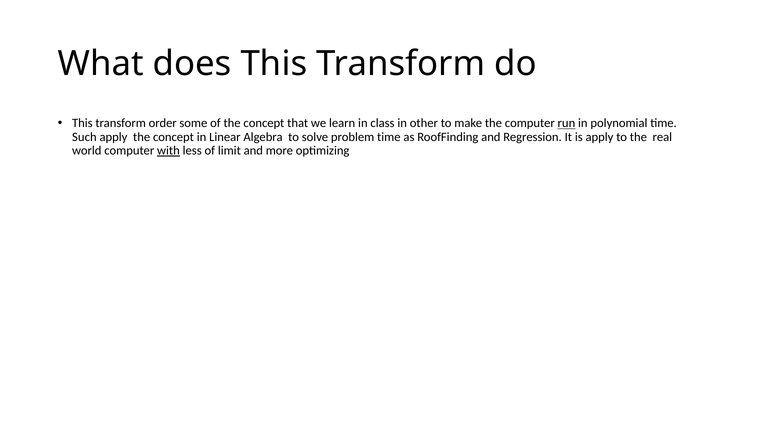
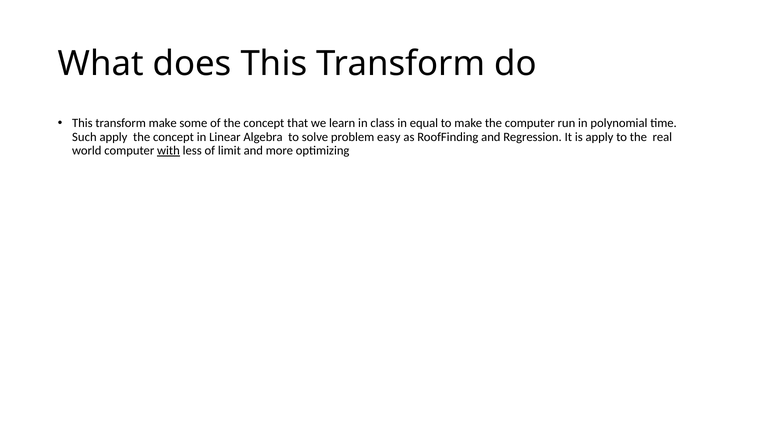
transform order: order -> make
other: other -> equal
run underline: present -> none
problem time: time -> easy
